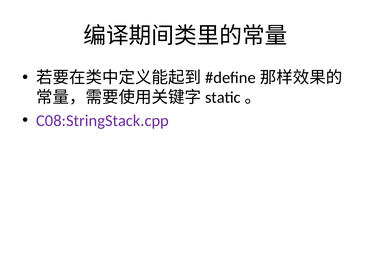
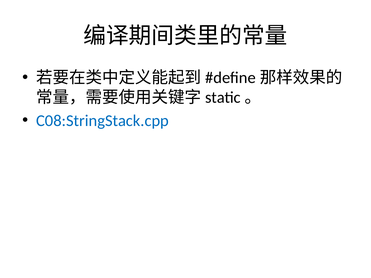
C08:StringStack.cpp colour: purple -> blue
